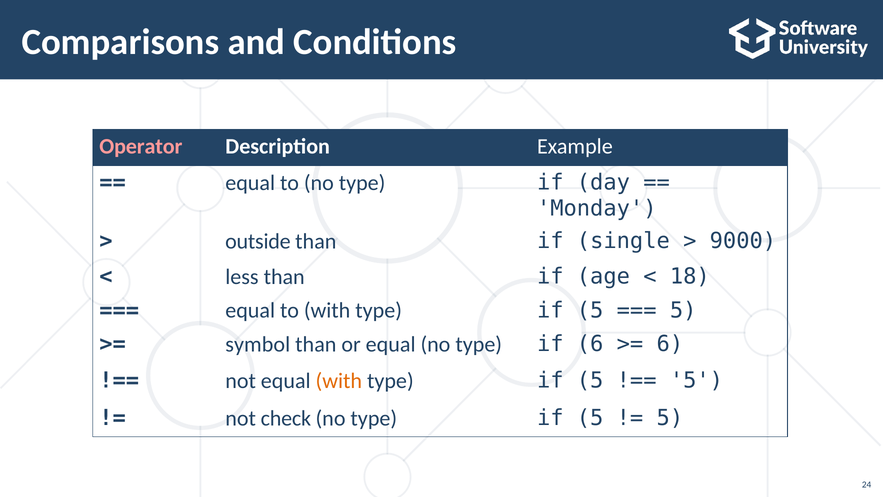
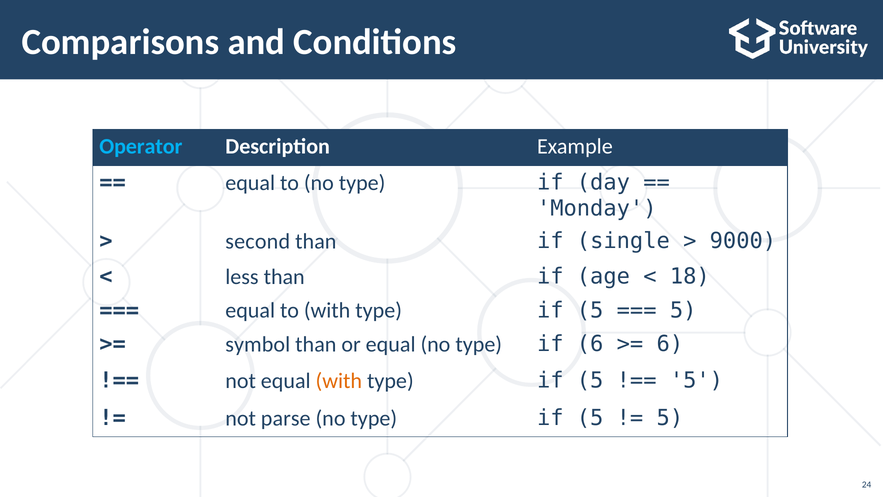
Operator colour: pink -> light blue
outside: outside -> second
check: check -> parse
